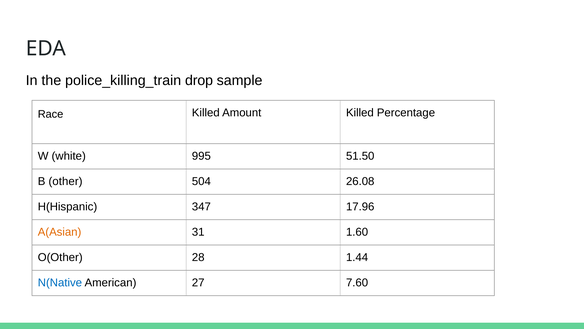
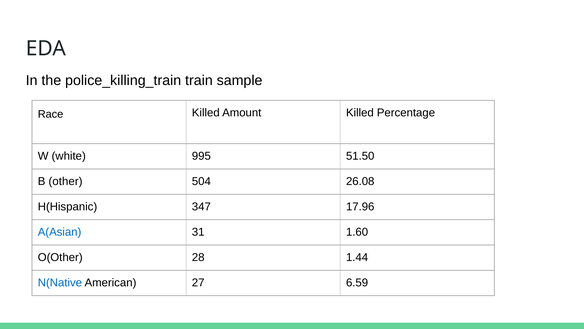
drop: drop -> train
A(Asian colour: orange -> blue
7.60: 7.60 -> 6.59
